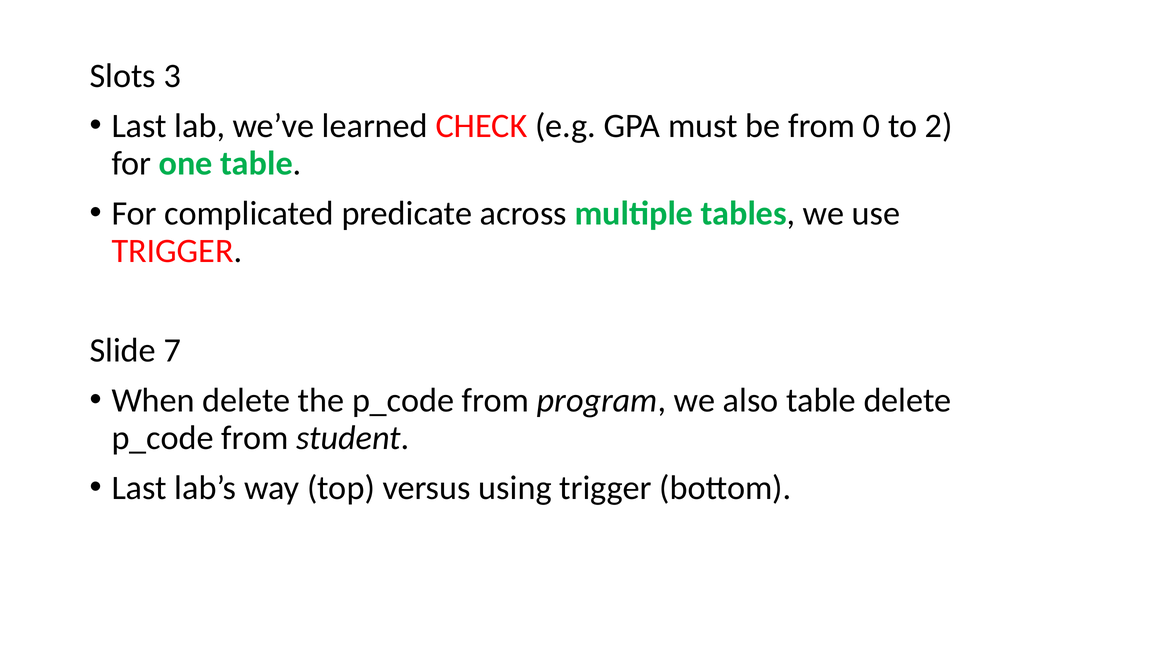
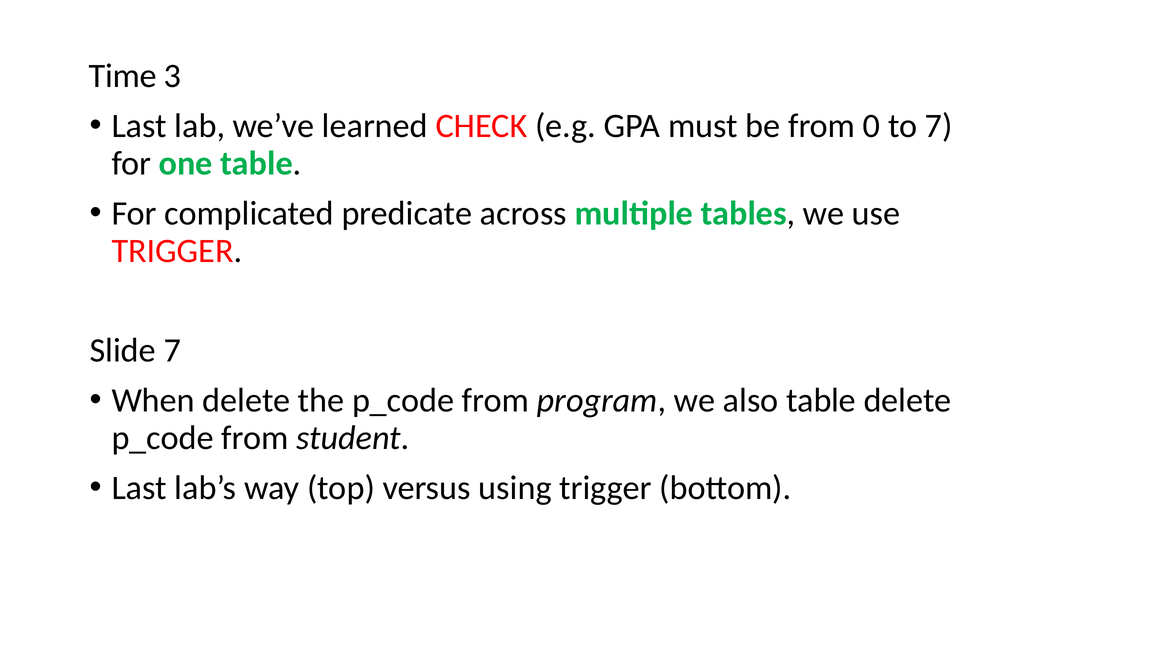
Slots: Slots -> Time
to 2: 2 -> 7
